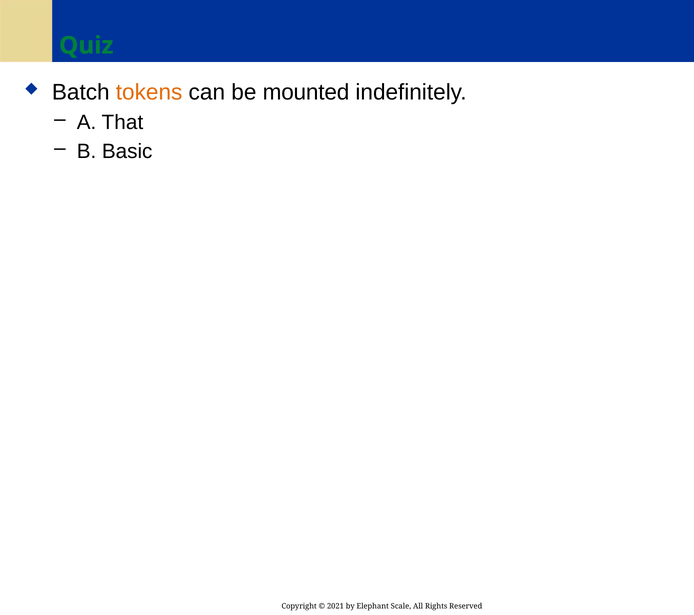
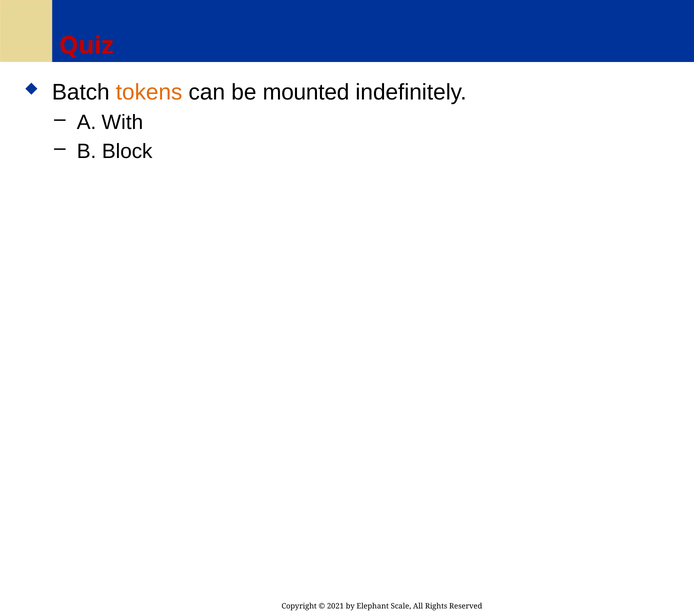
Quiz colour: green -> red
That: That -> With
Basic: Basic -> Block
